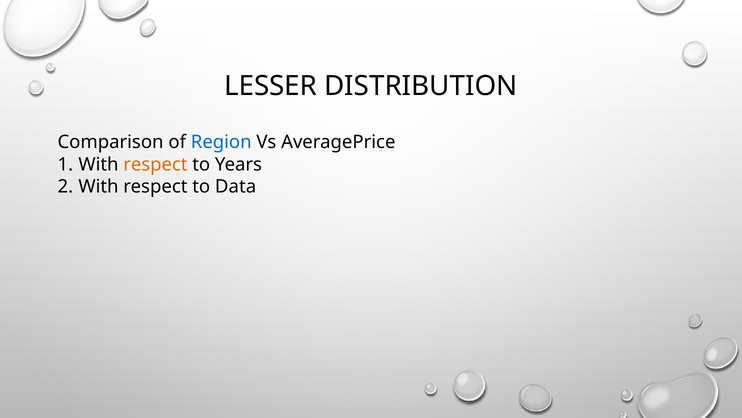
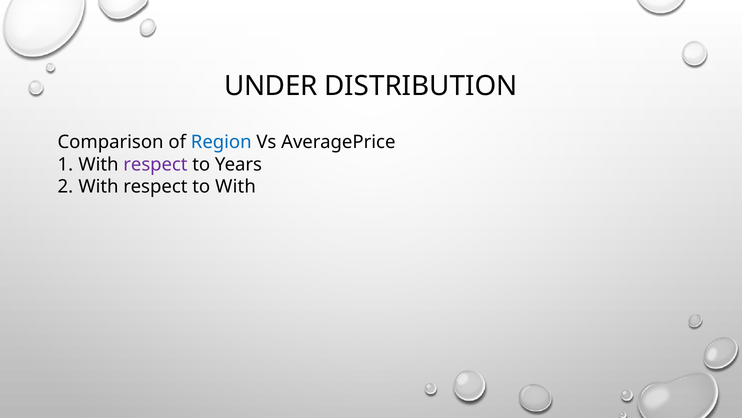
LESSER: LESSER -> UNDER
respect at (155, 164) colour: orange -> purple
to Data: Data -> With
